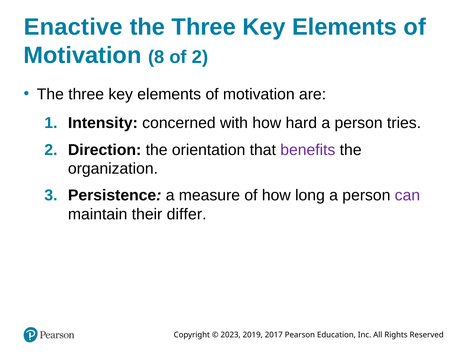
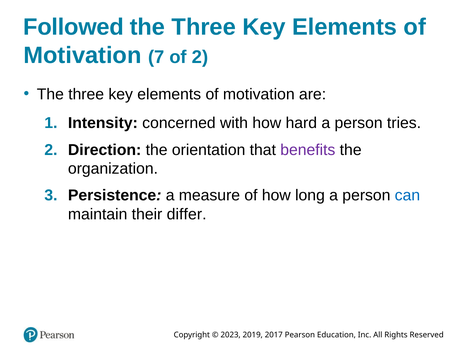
Enactive: Enactive -> Followed
8: 8 -> 7
can colour: purple -> blue
